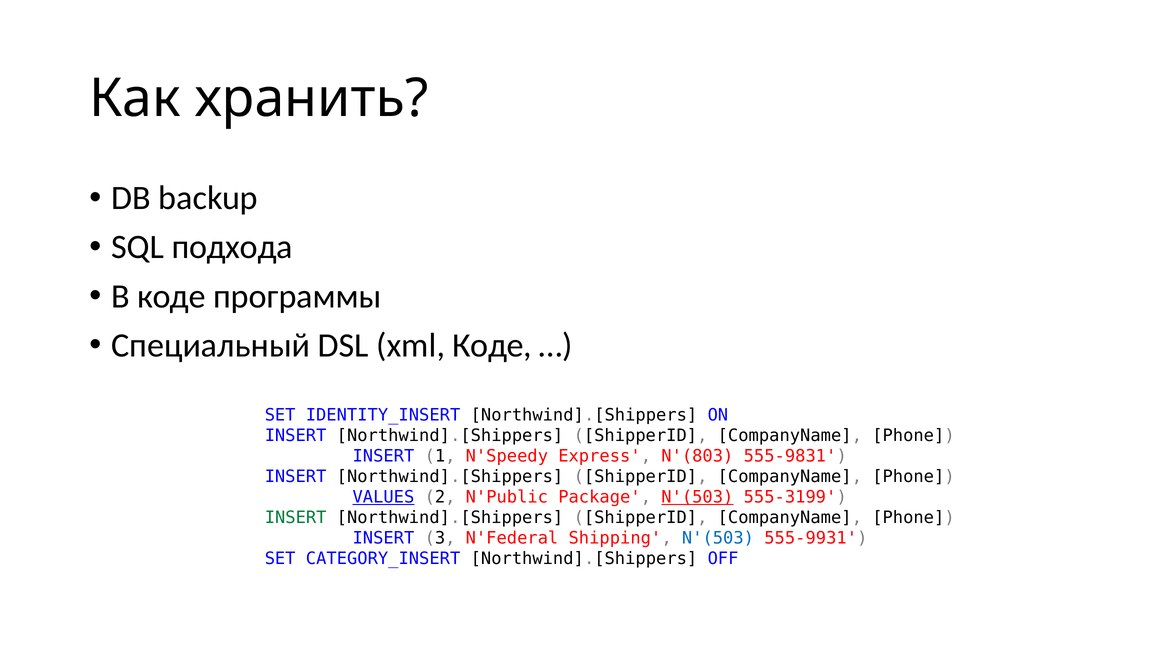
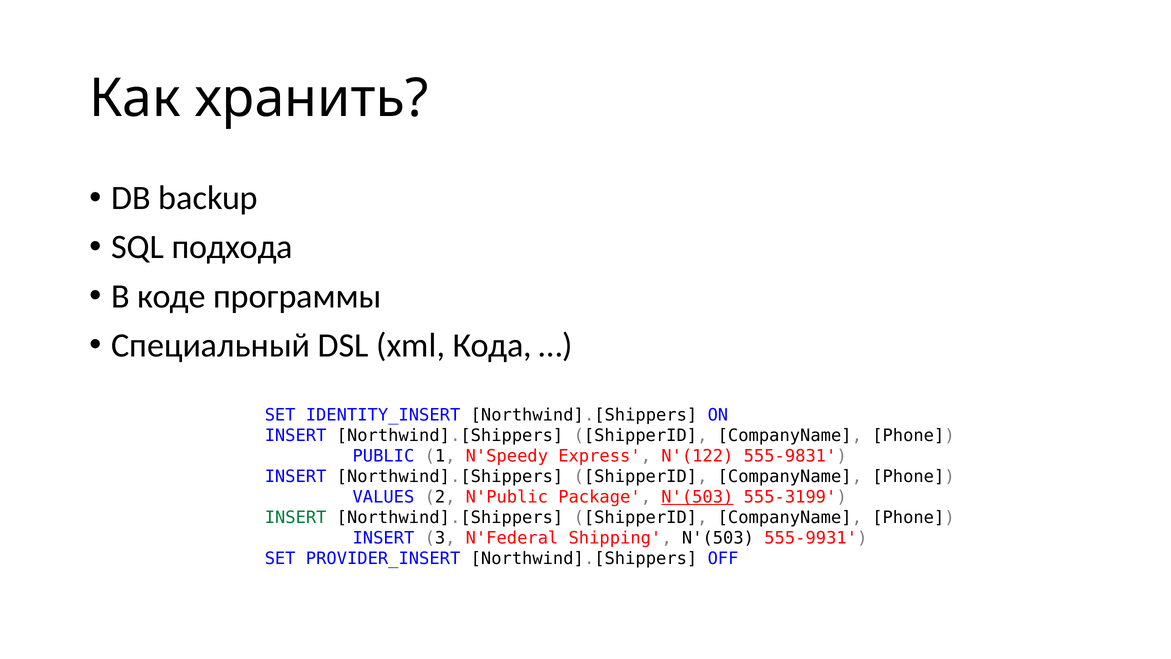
xml Коде: Коде -> Кода
INSERT at (383, 456): INSERT -> PUBLIC
N'(803: N'(803 -> N'(122
VALUES underline: present -> none
N'(503 at (718, 538) colour: blue -> black
CATEGORY_INSERT: CATEGORY_INSERT -> PROVIDER_INSERT
